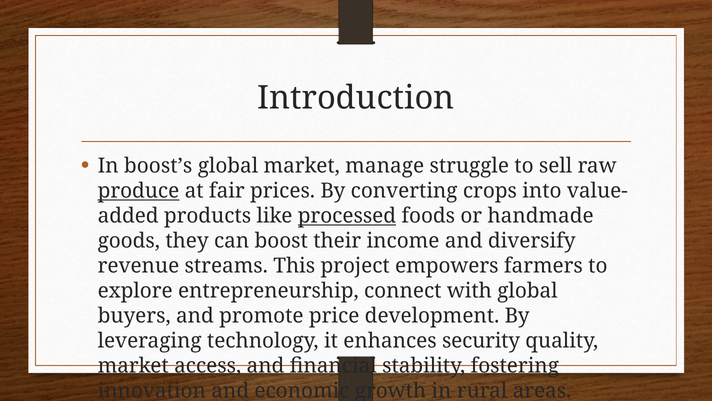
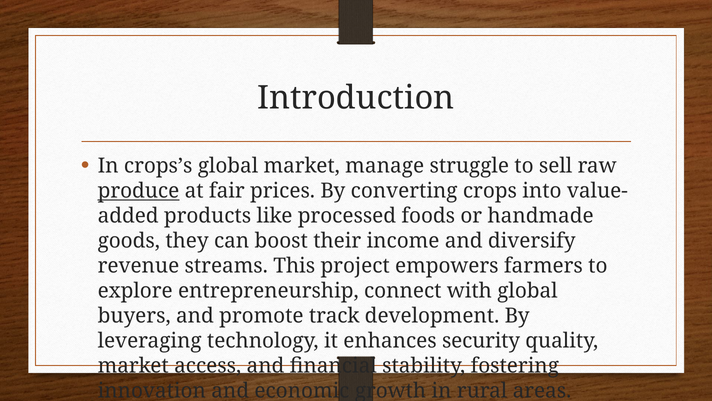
boost’s: boost’s -> crops’s
processed underline: present -> none
price: price -> track
